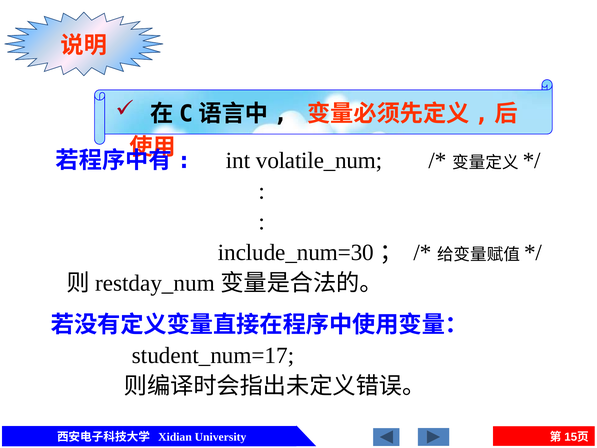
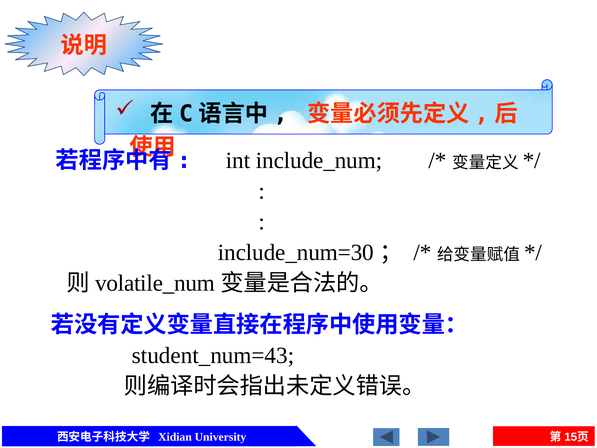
volatile_num: volatile_num -> include_num
restday_num: restday_num -> volatile_num
student_num=17: student_num=17 -> student_num=43
